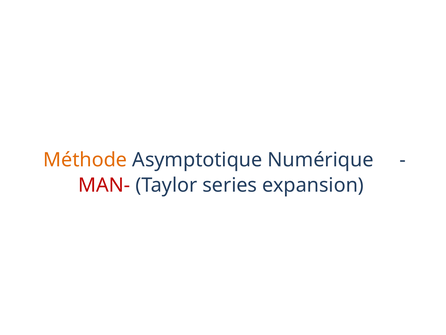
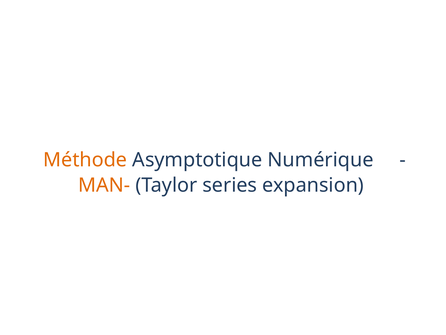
MAN- colour: red -> orange
